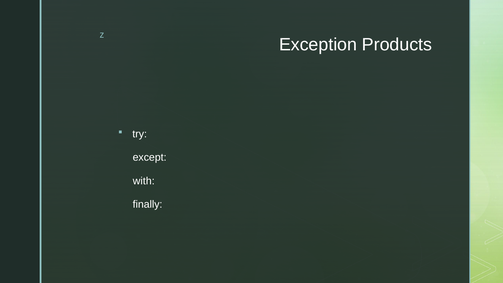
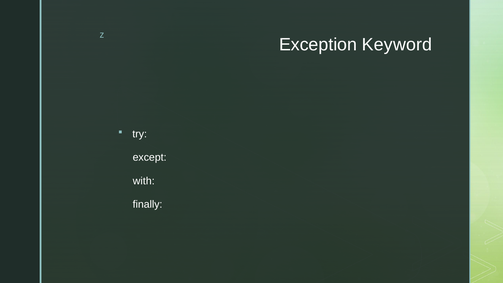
Products: Products -> Keyword
